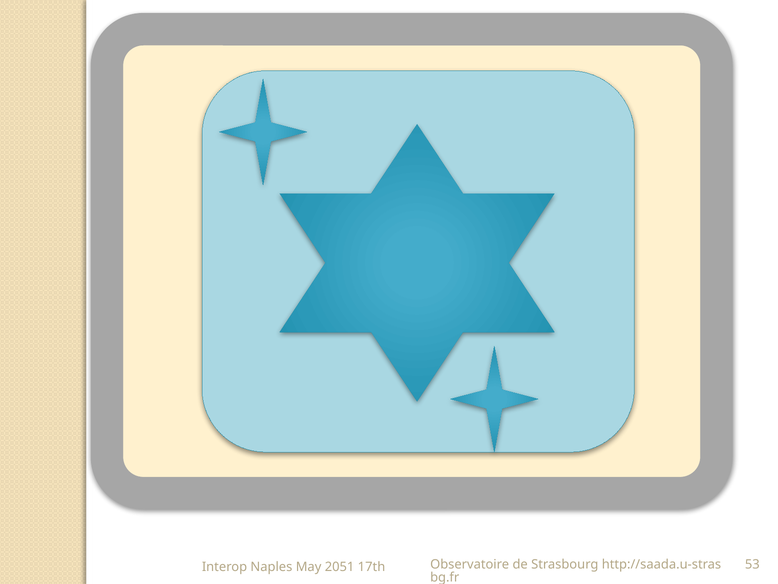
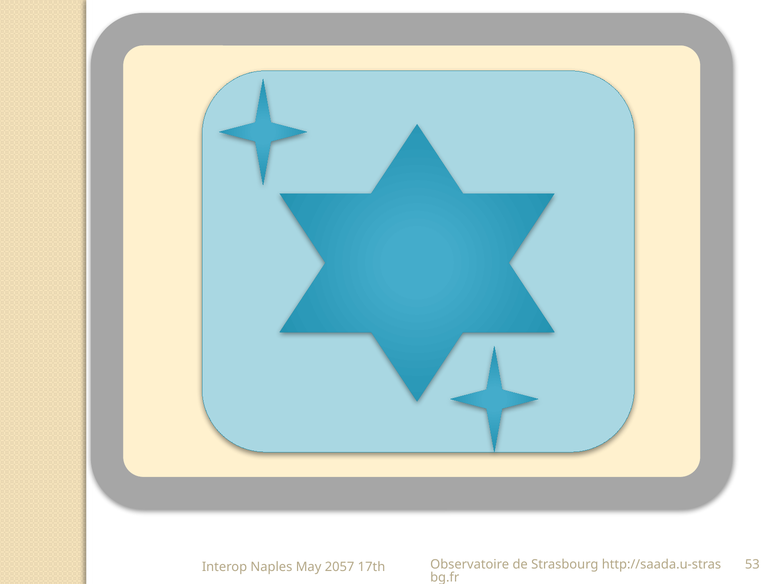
2051: 2051 -> 2057
